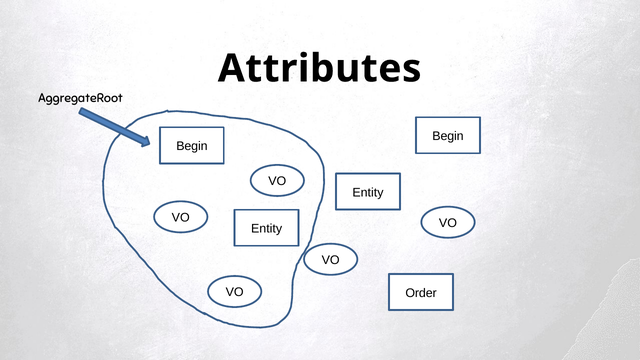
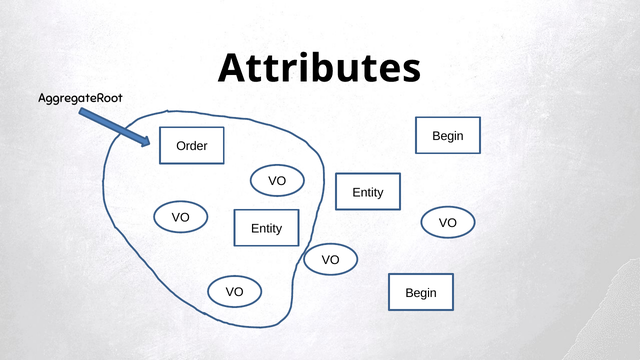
Begin at (192, 146): Begin -> Order
Order at (421, 293): Order -> Begin
